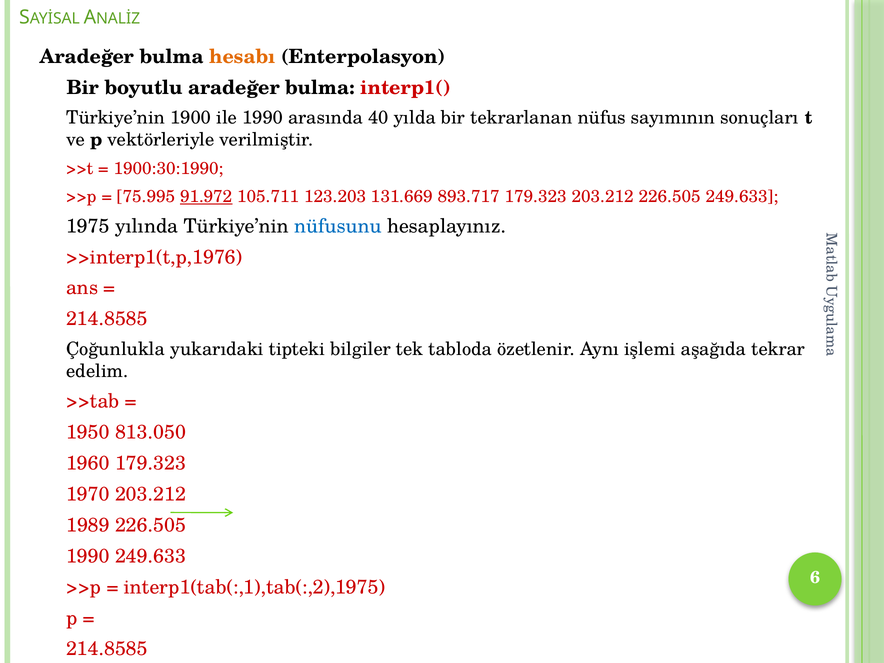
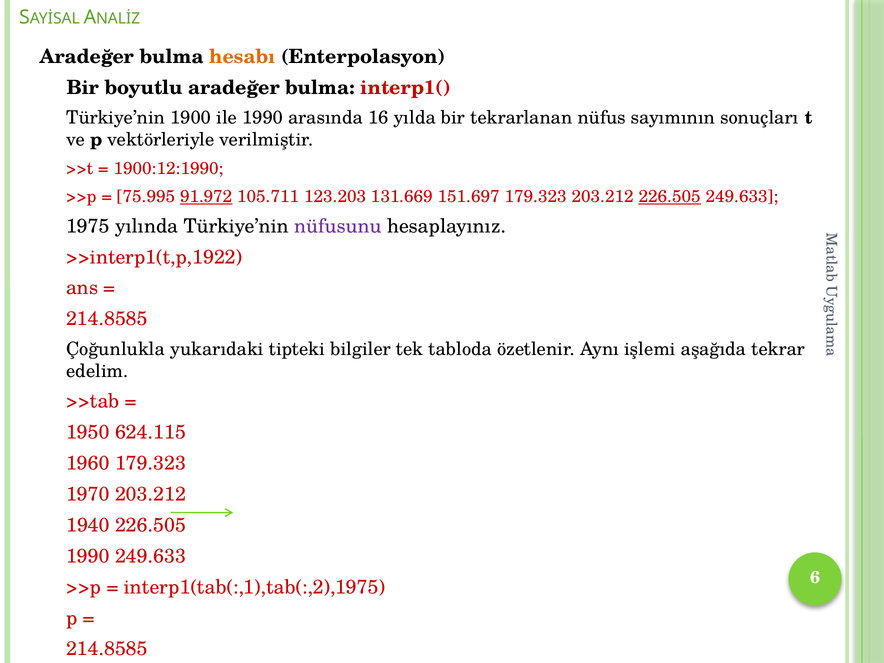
40: 40 -> 16
1900:30:1990: 1900:30:1990 -> 1900:12:1990
893.717: 893.717 -> 151.697
226.505 at (670, 196) underline: none -> present
nüfusunu colour: blue -> purple
>>interp1(t,p,1976: >>interp1(t,p,1976 -> >>interp1(t,p,1922
813.050: 813.050 -> 624.115
1989: 1989 -> 1940
